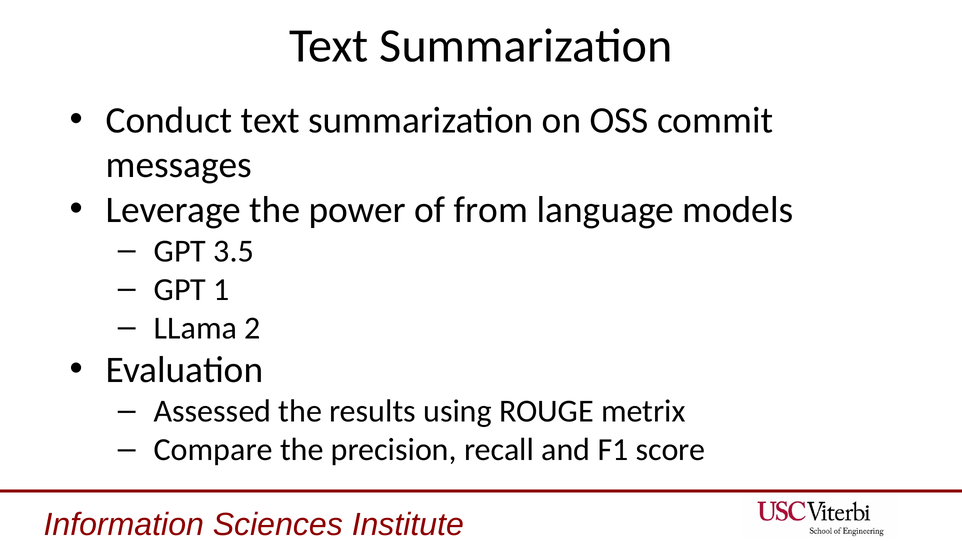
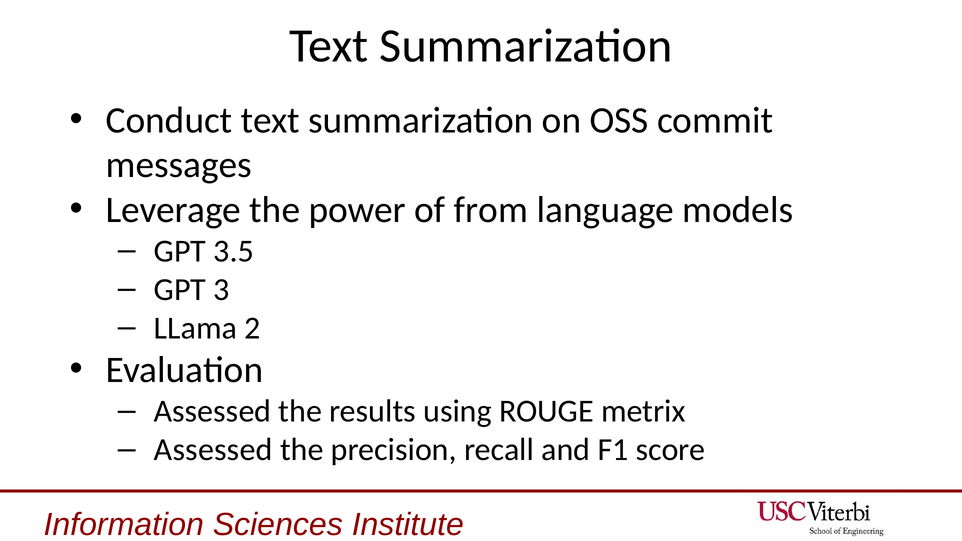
1: 1 -> 3
Compare at (213, 450): Compare -> Assessed
